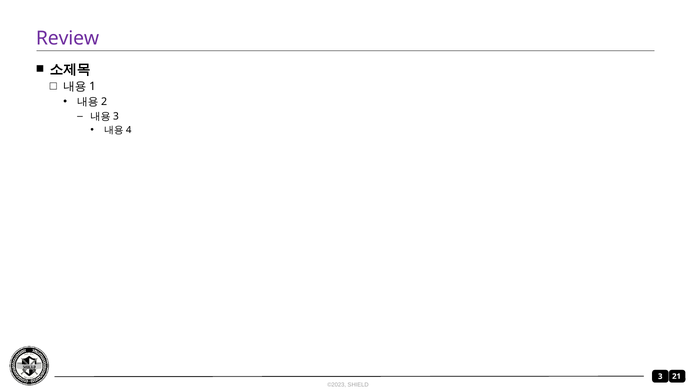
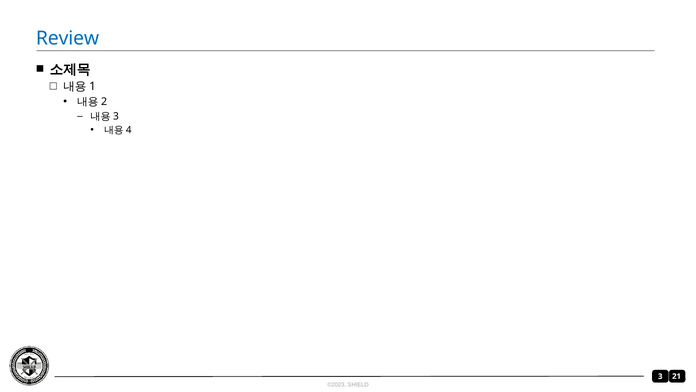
Review colour: purple -> blue
